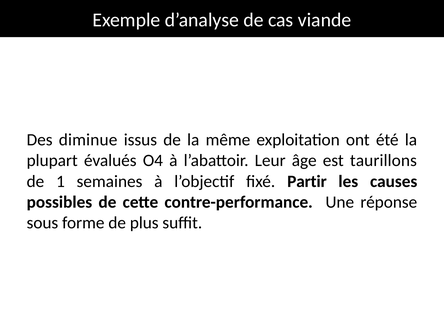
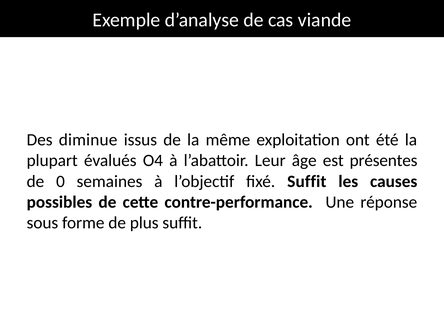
taurillons: taurillons -> présentes
1: 1 -> 0
fixé Partir: Partir -> Suffit
